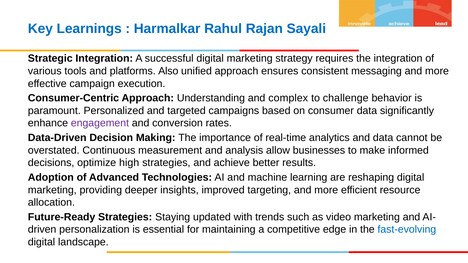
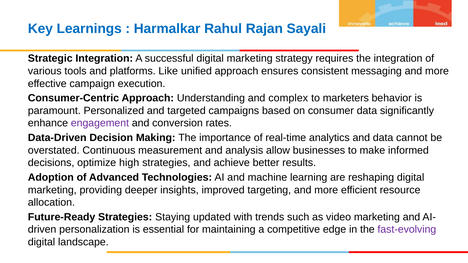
Also: Also -> Like
challenge: challenge -> marketers
fast-evolving colour: blue -> purple
